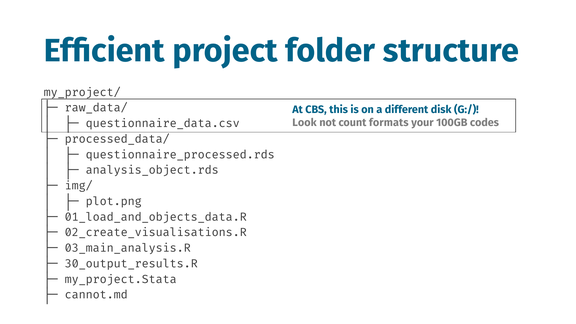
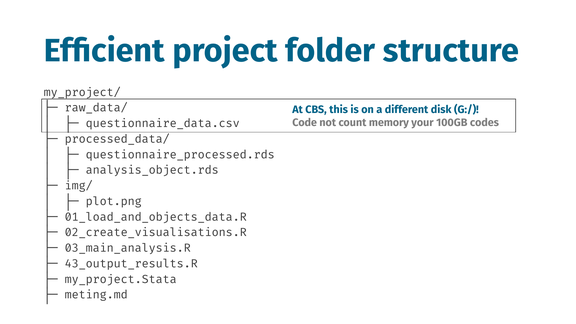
Look: Look -> Code
formats: formats -> memory
30_output_results.R: 30_output_results.R -> 43_output_results.R
cannot.md: cannot.md -> meting.md
